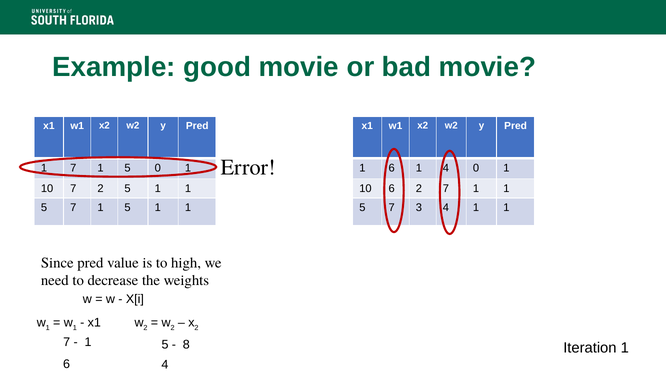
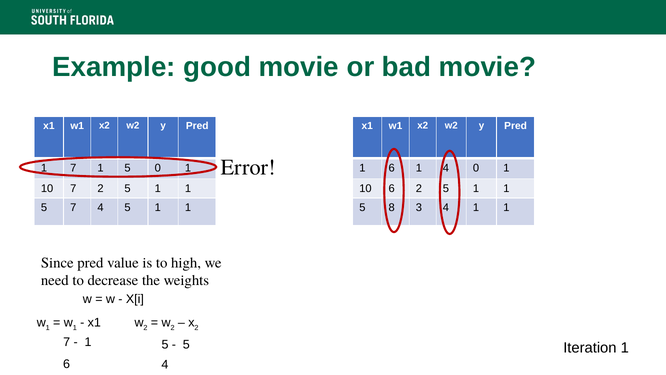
6 2 7: 7 -> 5
5 7 1: 1 -> 4
7 at (392, 207): 7 -> 8
8 at (186, 344): 8 -> 5
